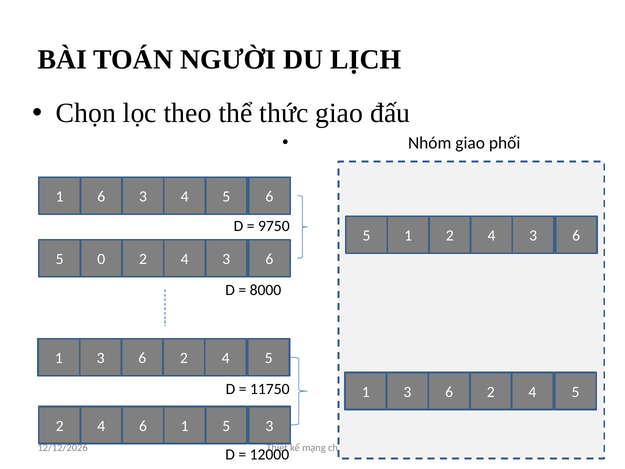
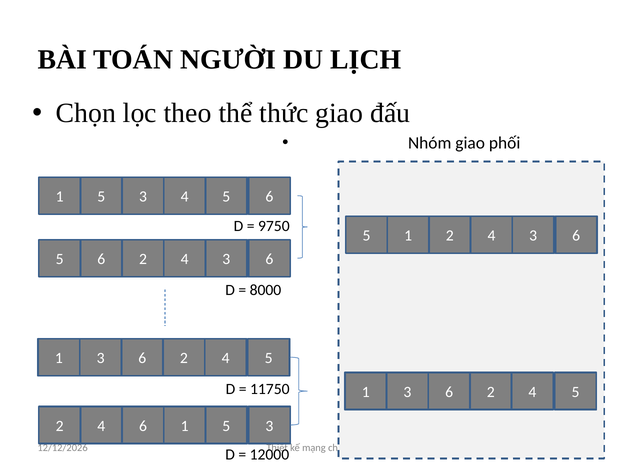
6 at (101, 197): 6 -> 5
0 at (101, 259): 0 -> 6
